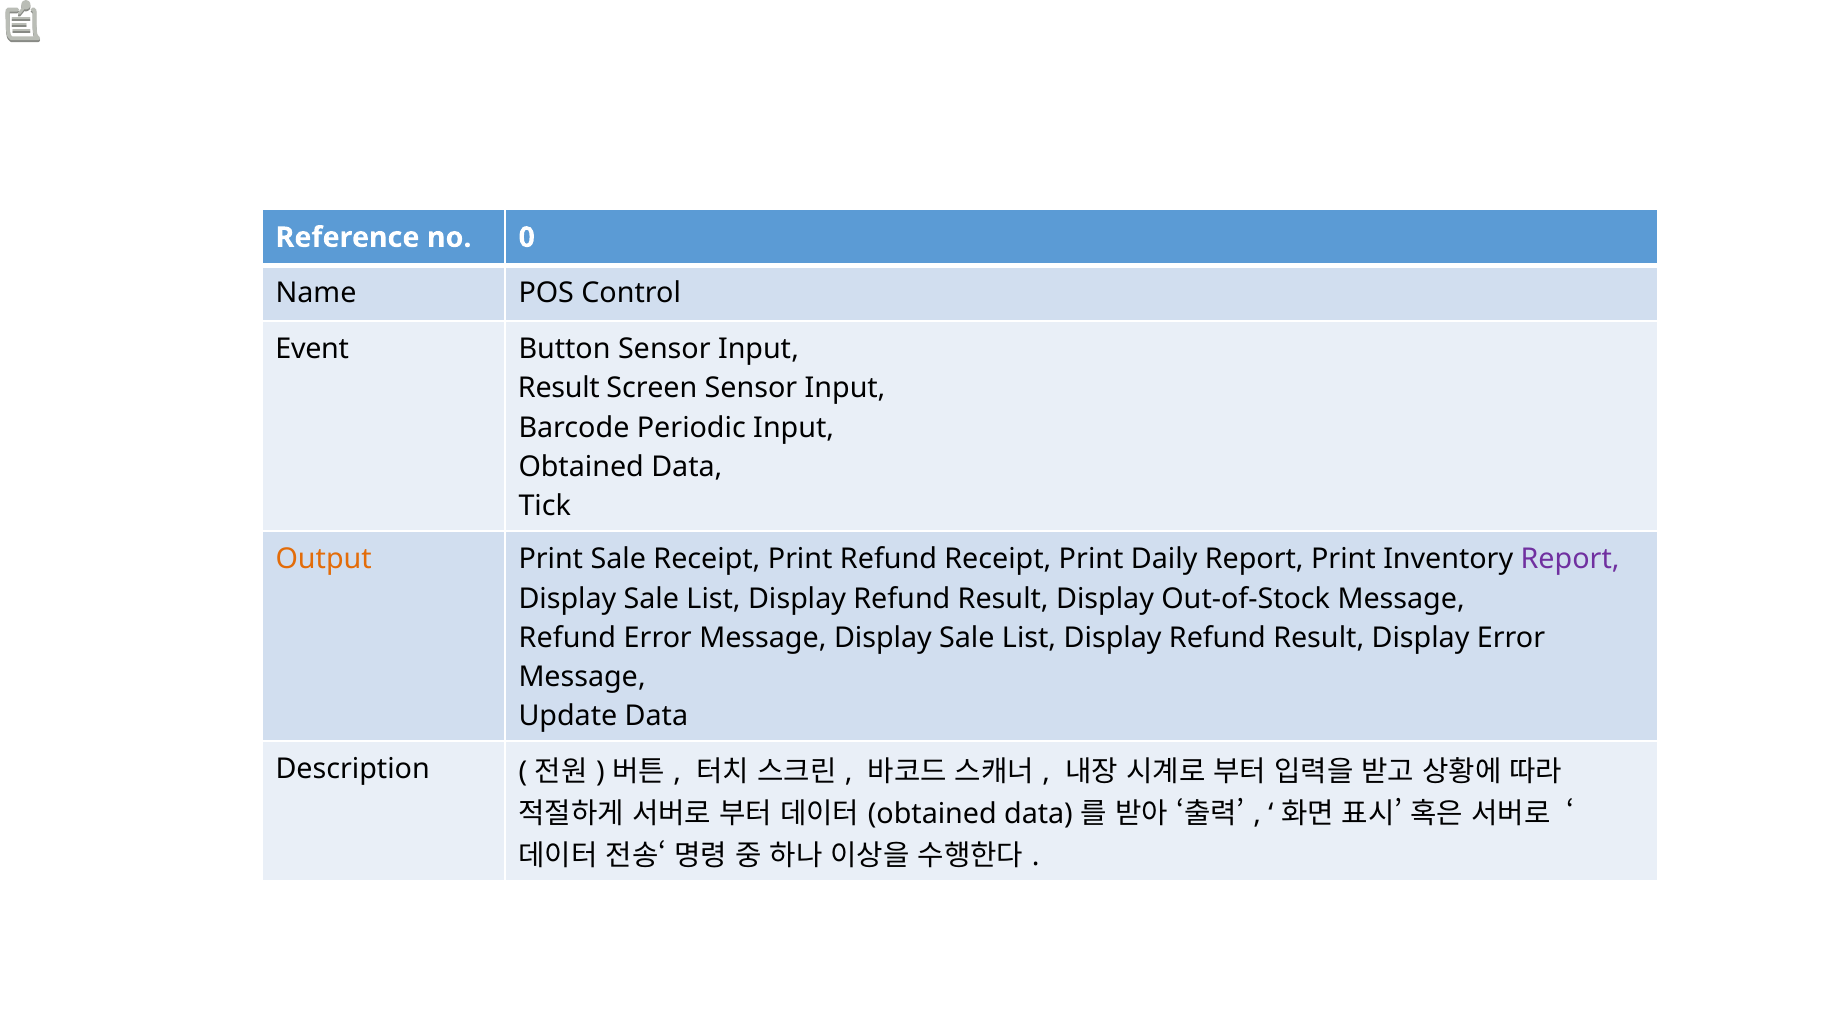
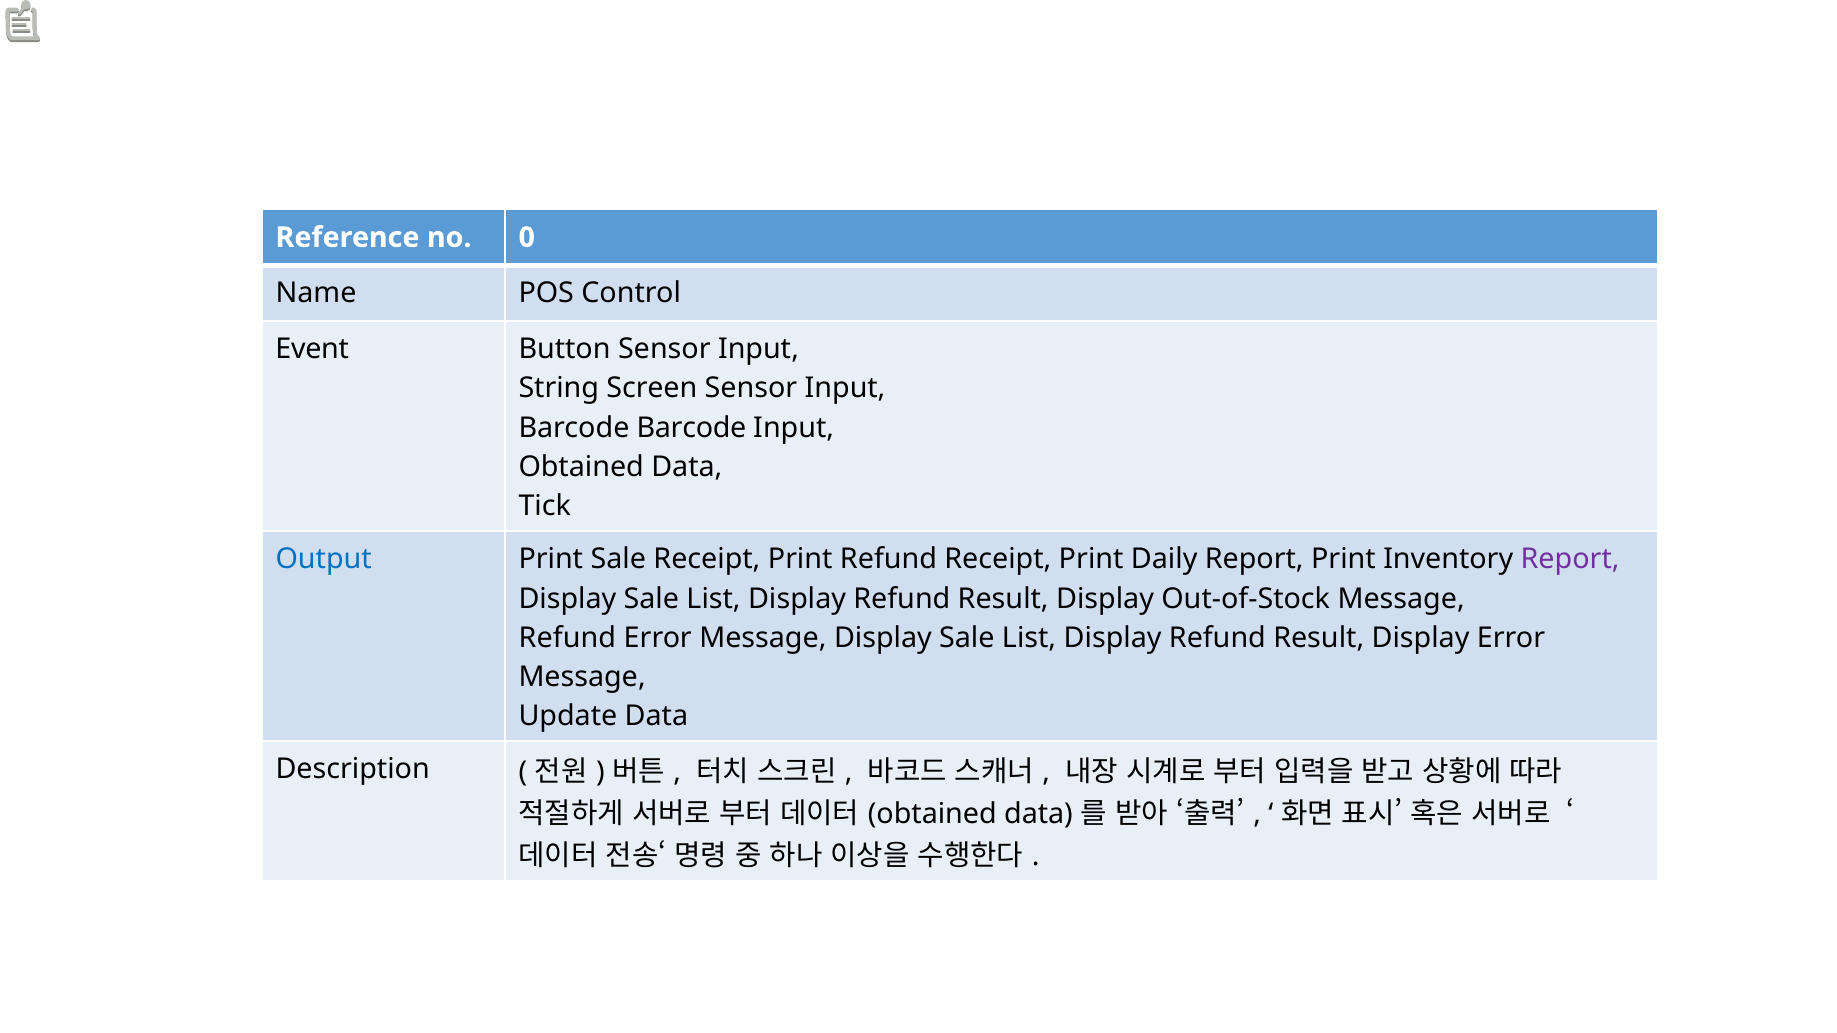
Result at (559, 389): Result -> String
Barcode Periodic: Periodic -> Barcode
Output colour: orange -> blue
